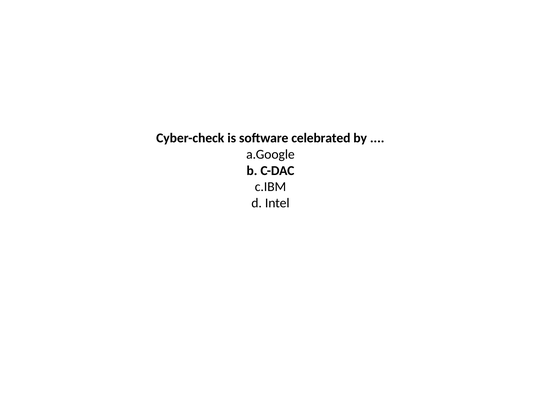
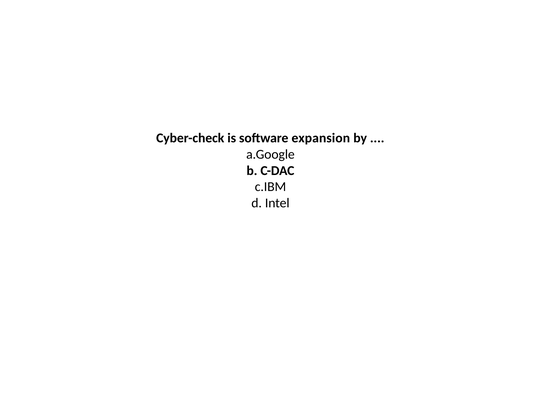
celebrated: celebrated -> expansion
